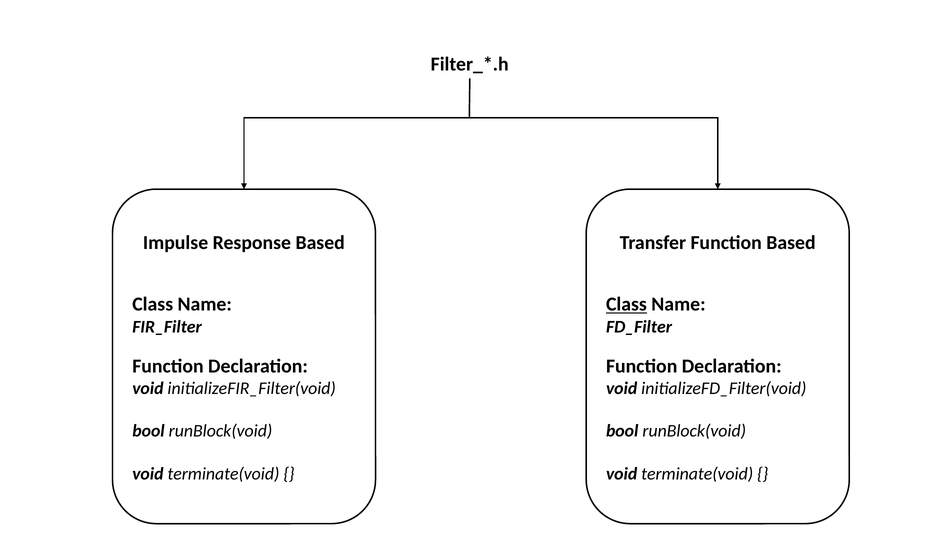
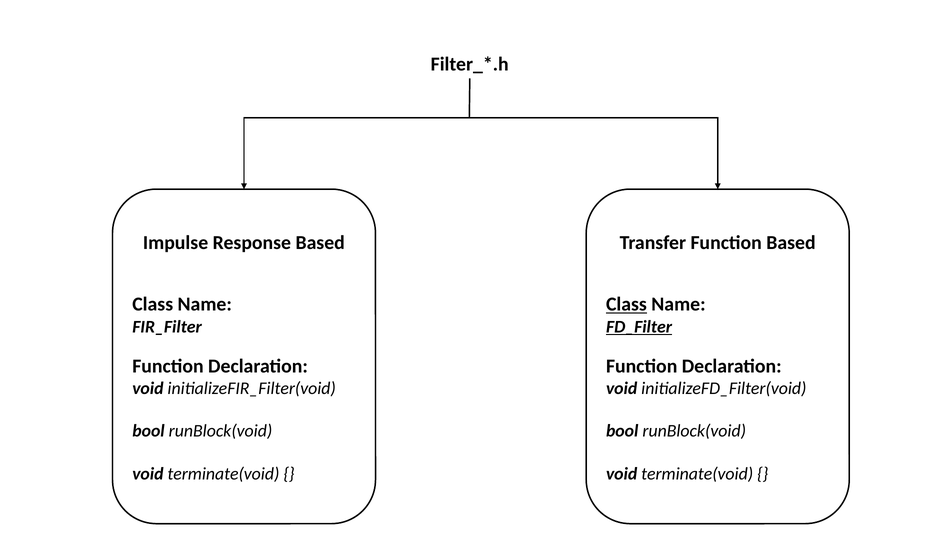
FD_Filter underline: none -> present
